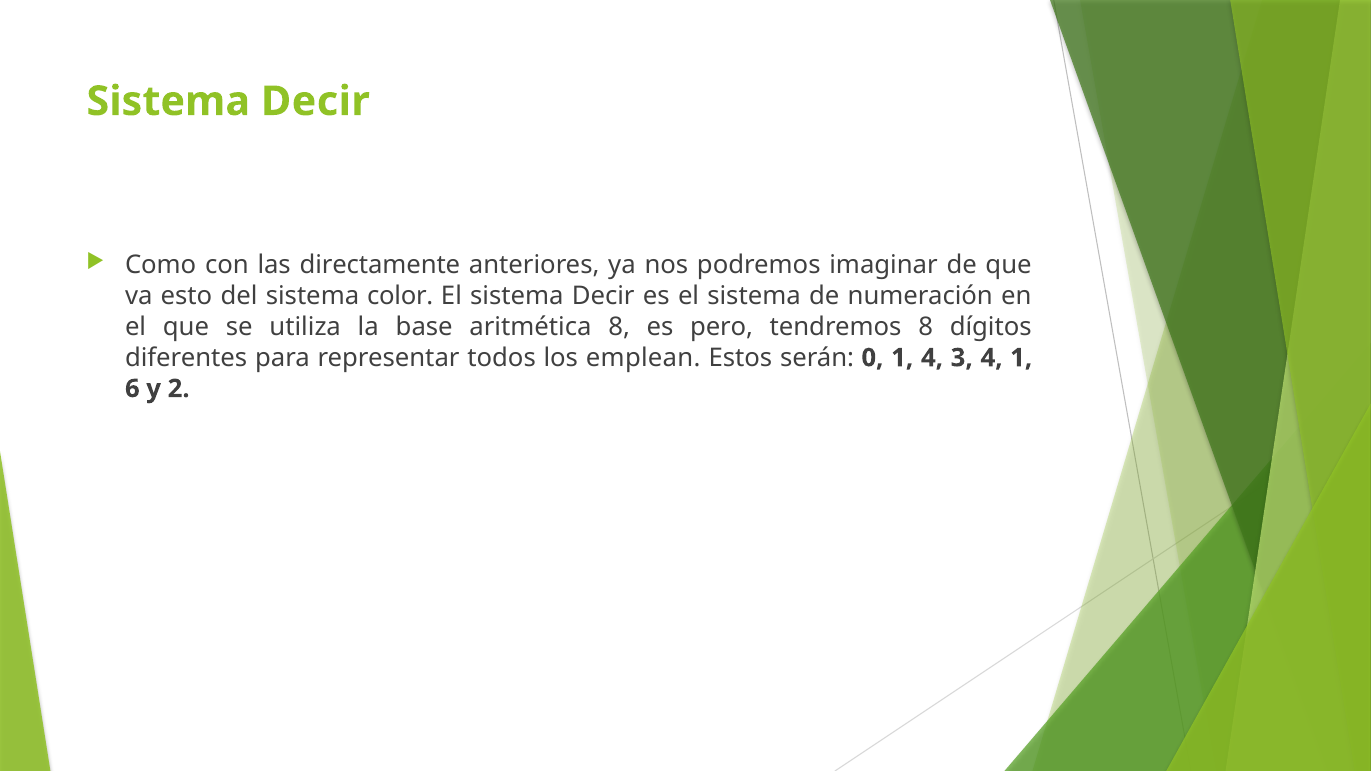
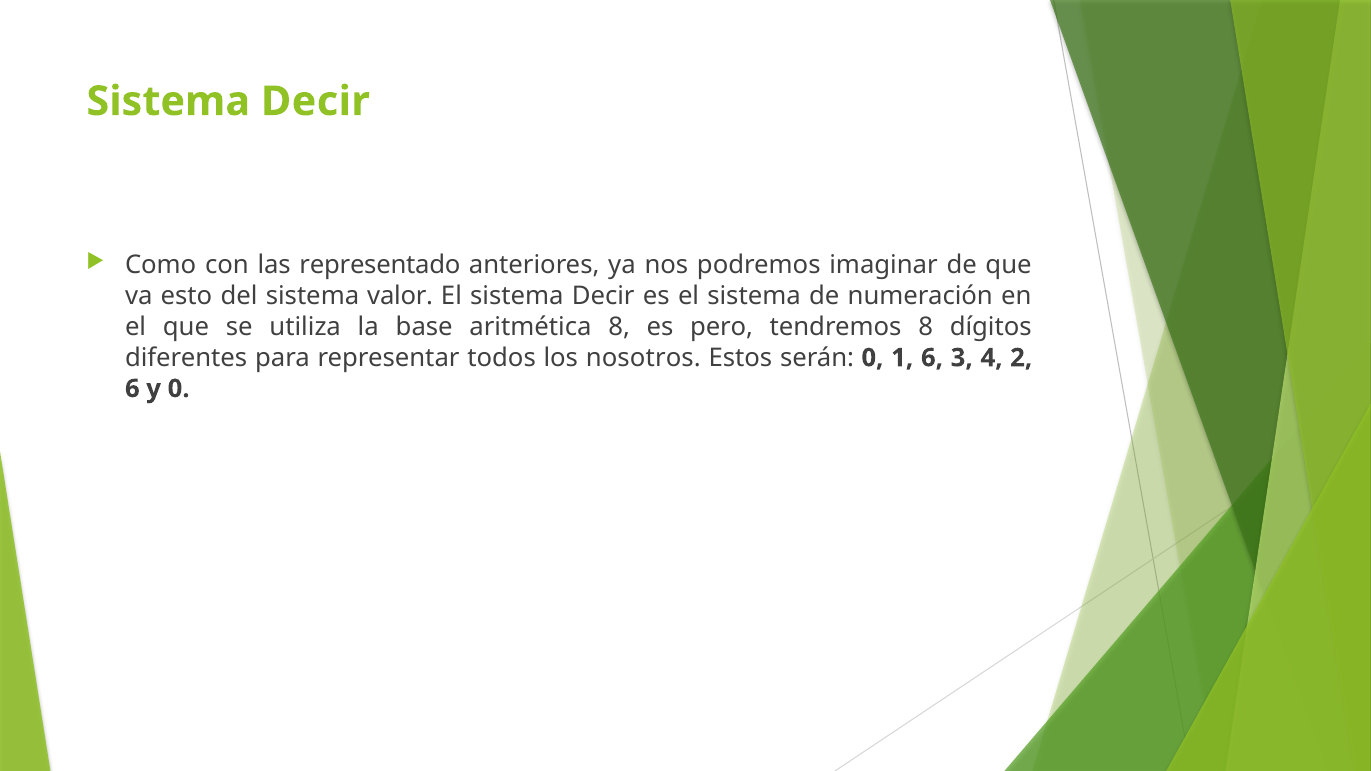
directamente: directamente -> representado
color: color -> valor
emplean: emplean -> nosotros
1 4: 4 -> 6
4 1: 1 -> 2
y 2: 2 -> 0
